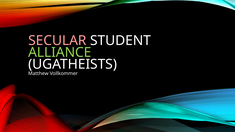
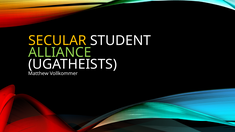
SECULAR colour: pink -> yellow
